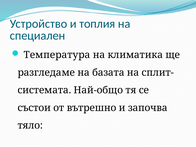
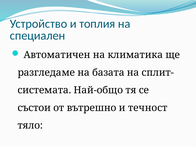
Температура: Температура -> Автоматичен
започва: започва -> течност
